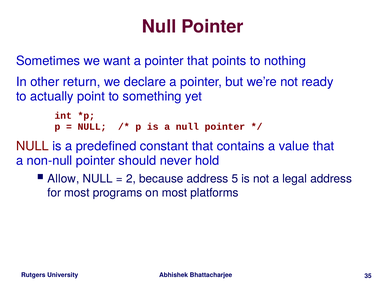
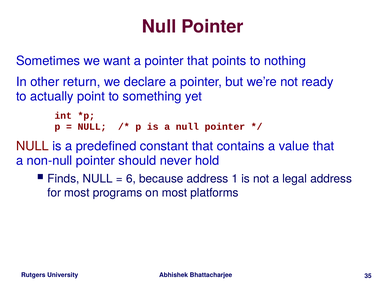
Allow: Allow -> Finds
2: 2 -> 6
5: 5 -> 1
